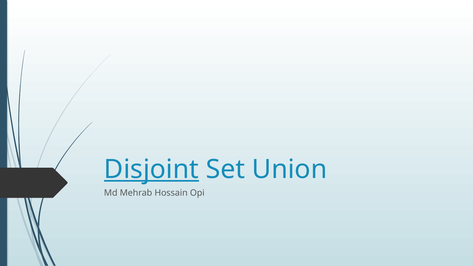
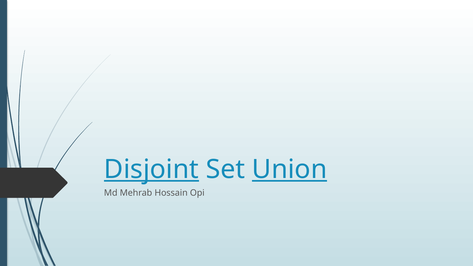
Union underline: none -> present
